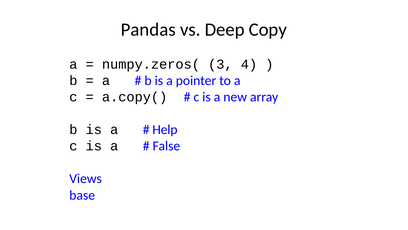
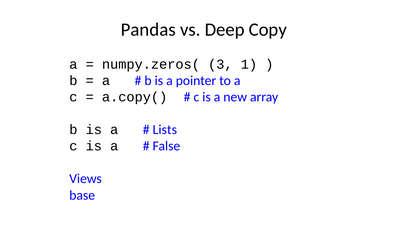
4: 4 -> 1
Help: Help -> Lists
